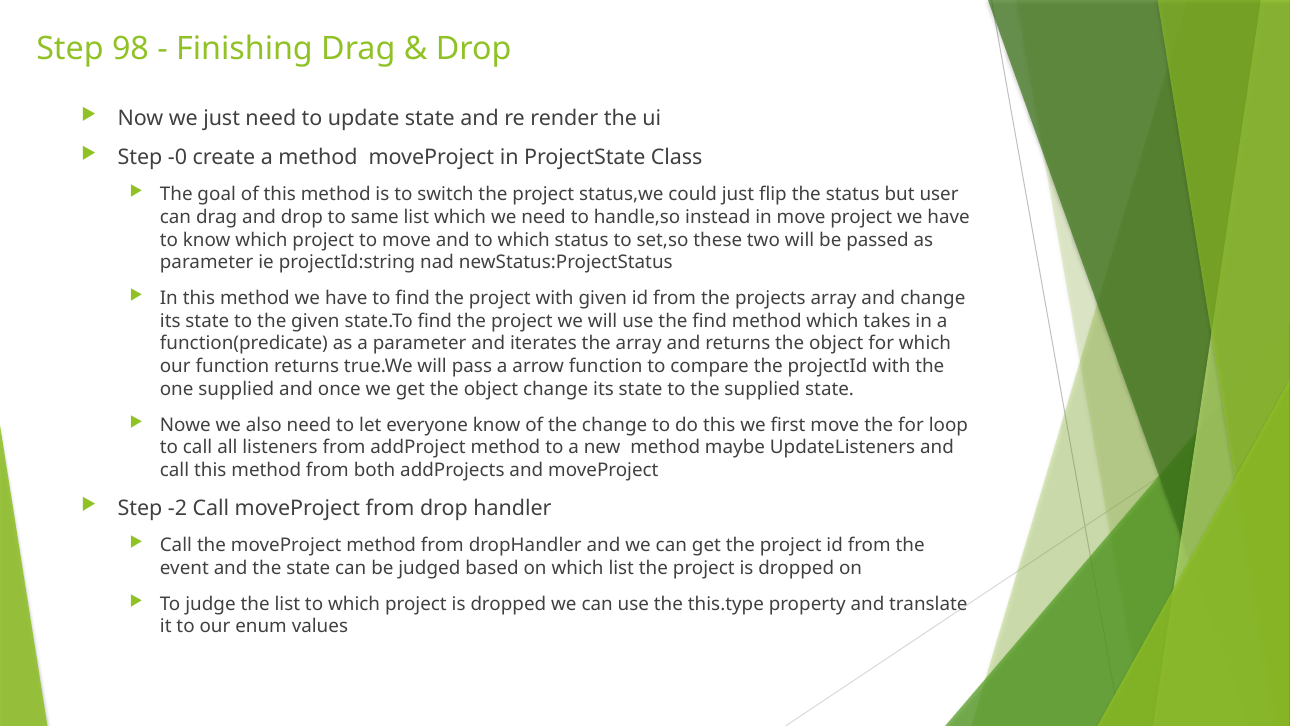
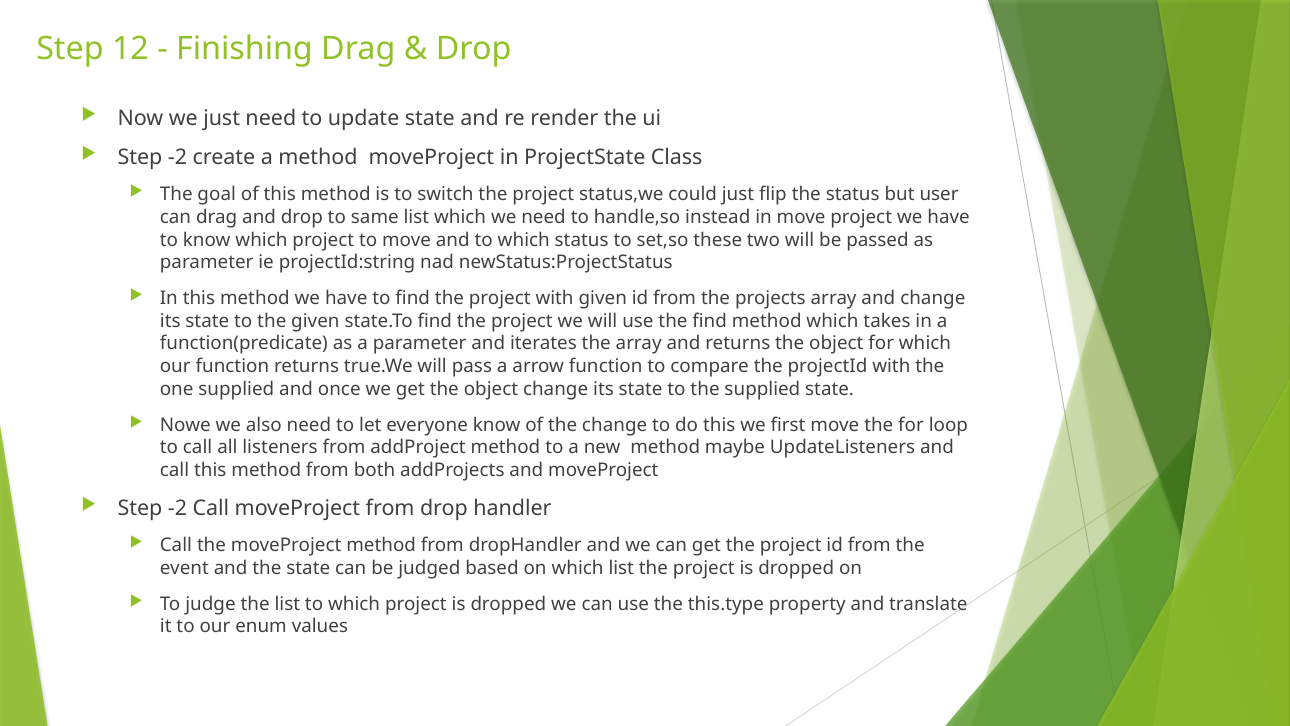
98: 98 -> 12
-0 at (177, 157): -0 -> -2
